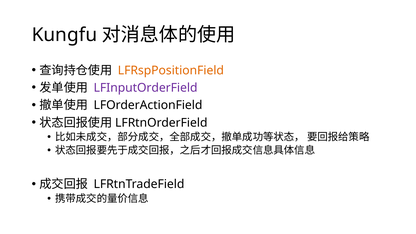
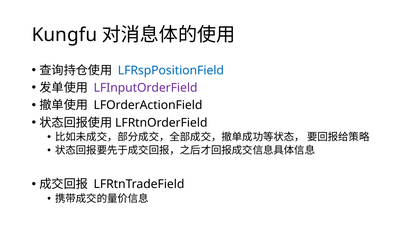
LFRspPositionField colour: orange -> blue
